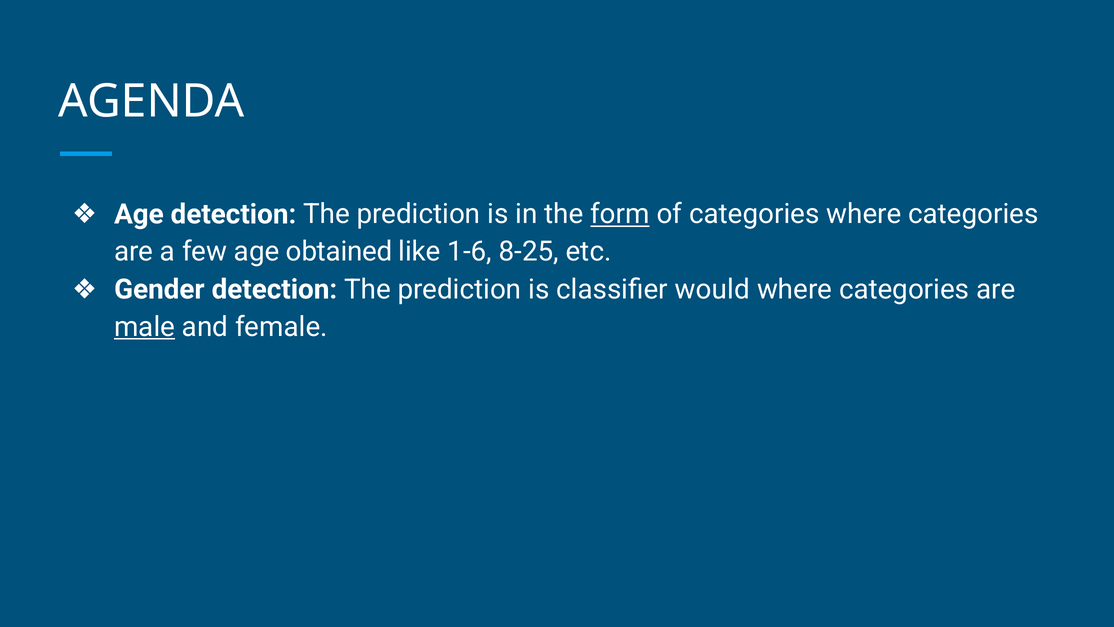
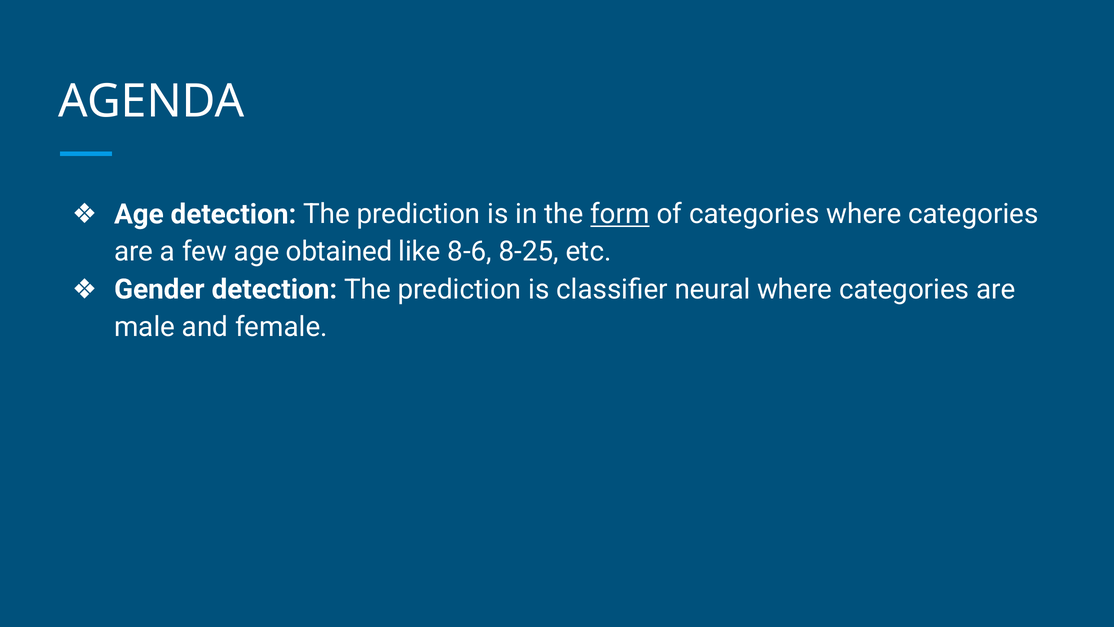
1-6: 1-6 -> 8-6
would: would -> neural
male underline: present -> none
